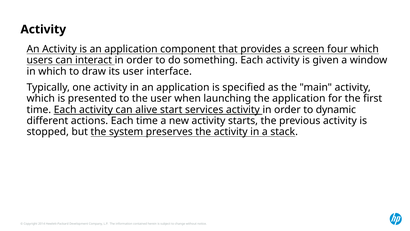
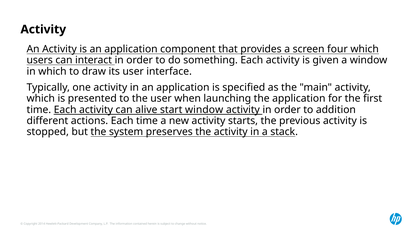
start services: services -> window
dynamic: dynamic -> addition
